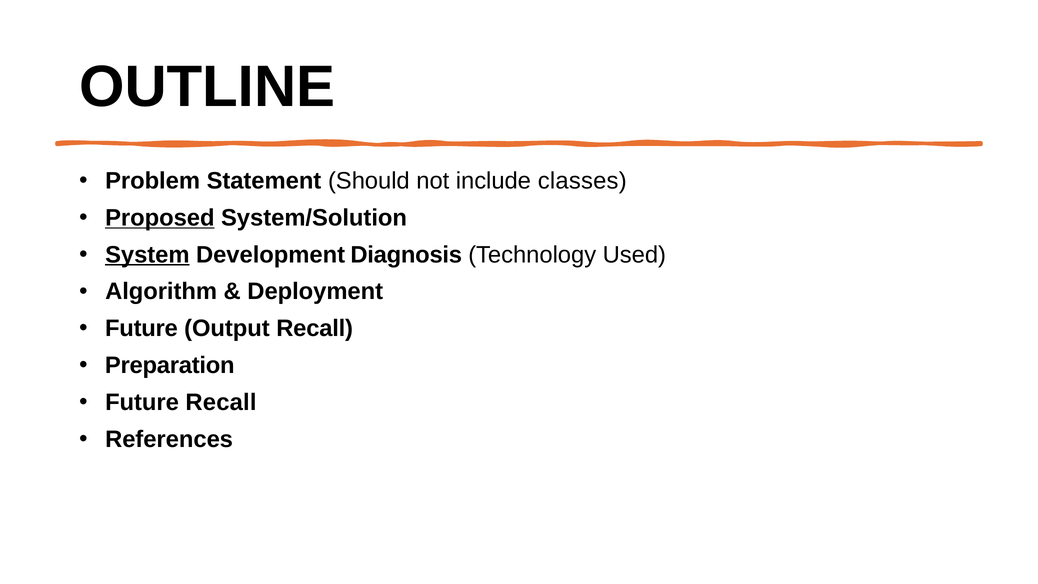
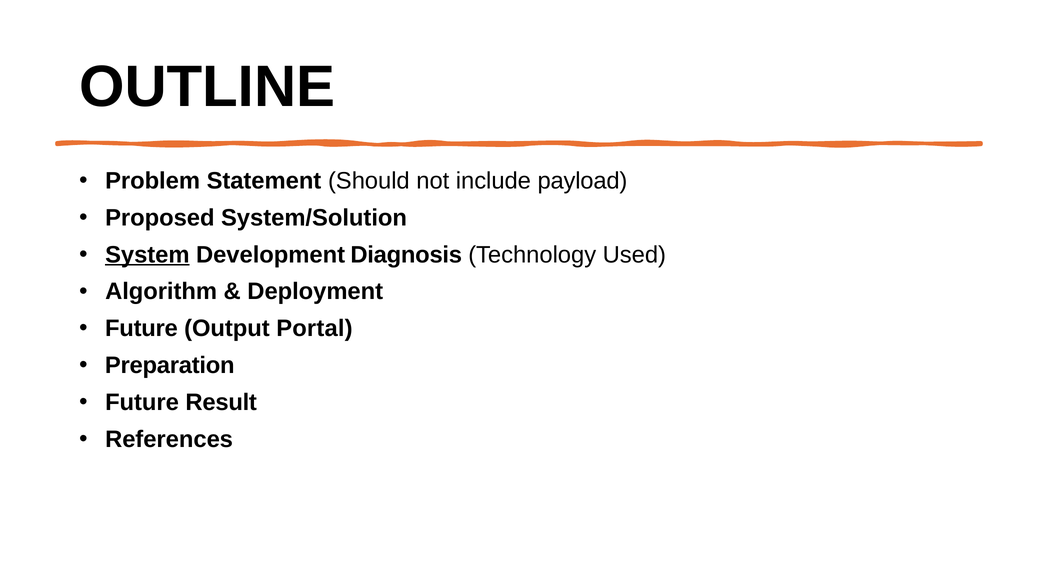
classes: classes -> payload
Proposed underline: present -> none
Output Recall: Recall -> Portal
Future Recall: Recall -> Result
